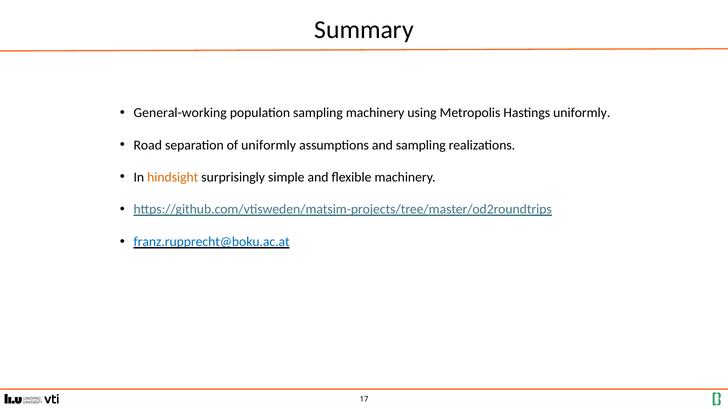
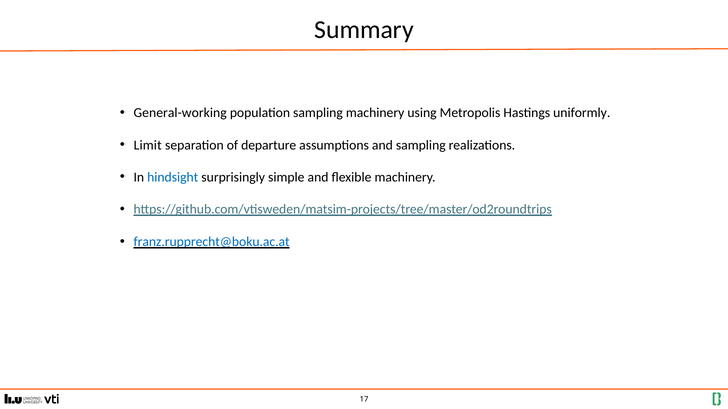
Road: Road -> Limit
of uniformly: uniformly -> departure
hindsight colour: orange -> blue
